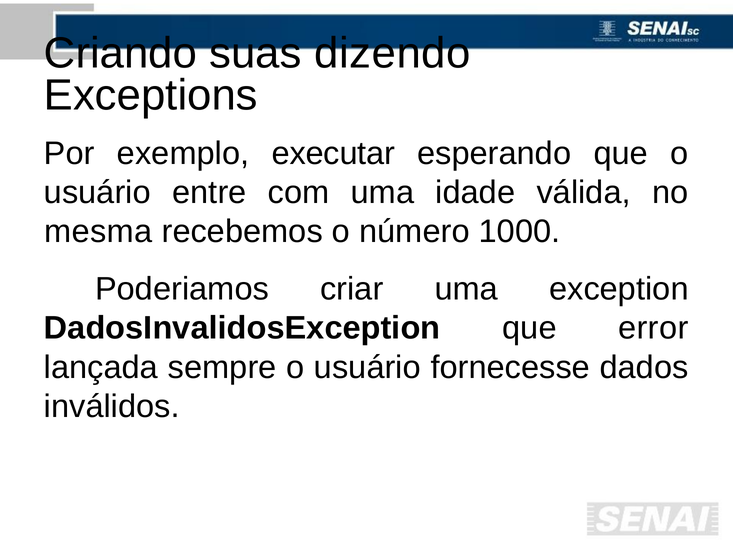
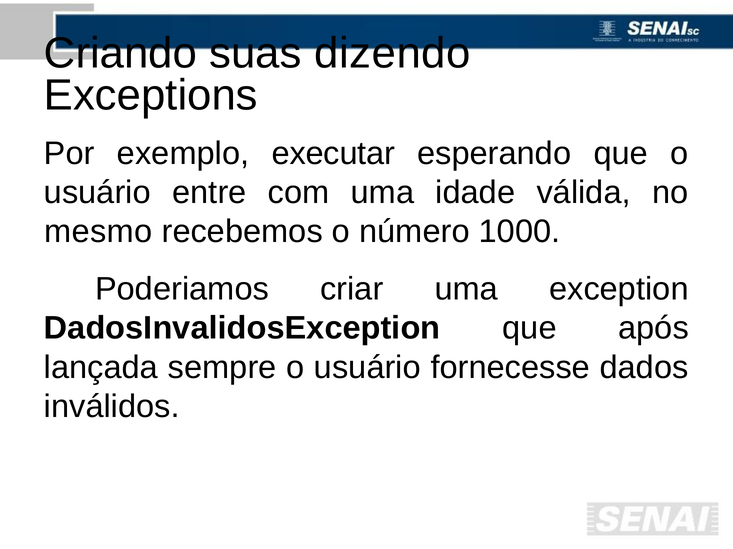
mesma: mesma -> mesmo
error: error -> após
